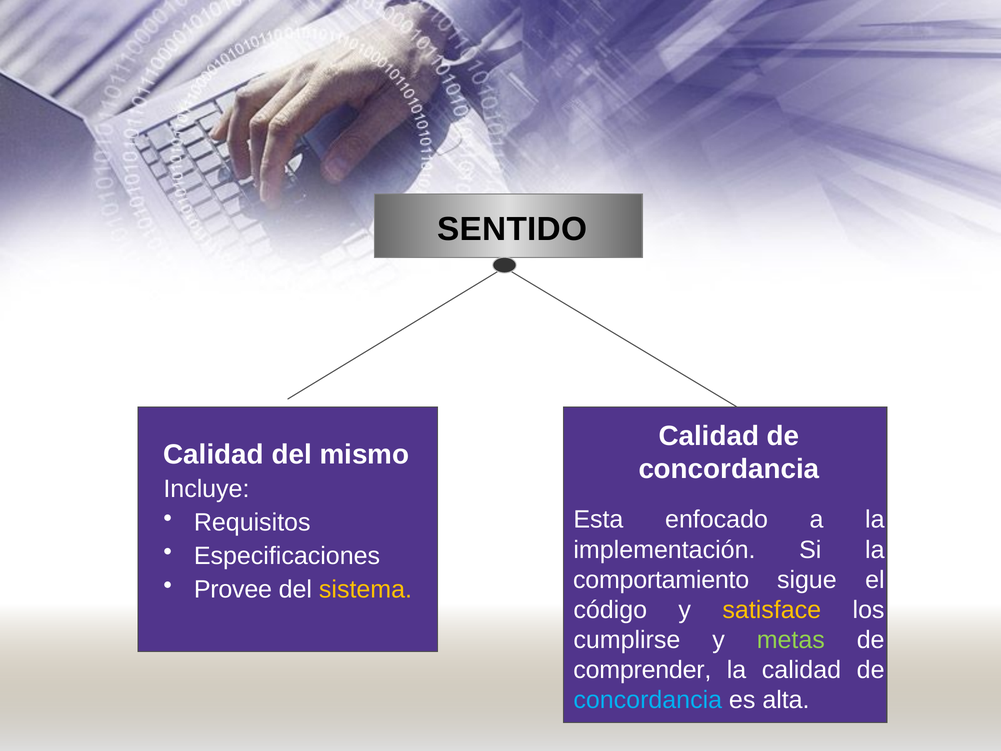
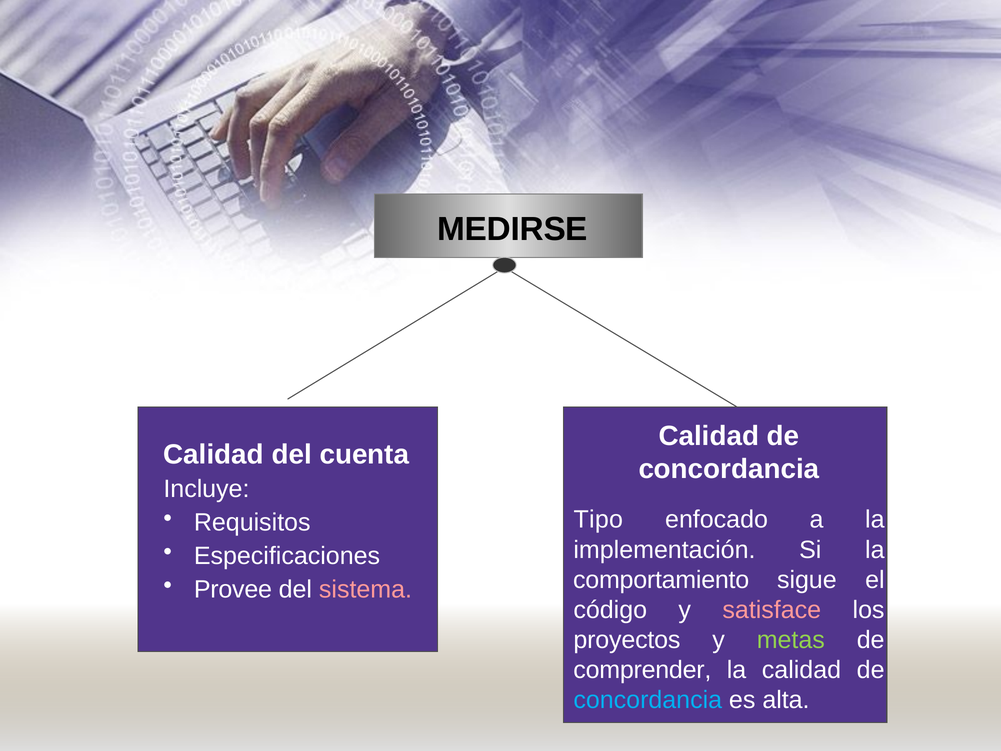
SENTIDO: SENTIDO -> MEDIRSE
mismo: mismo -> cuenta
Esta: Esta -> Tipo
sistema colour: yellow -> pink
satisface colour: yellow -> pink
cumplirse: cumplirse -> proyectos
